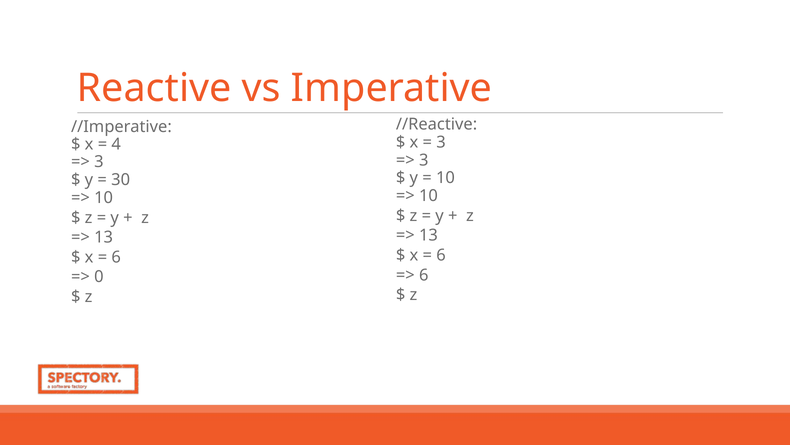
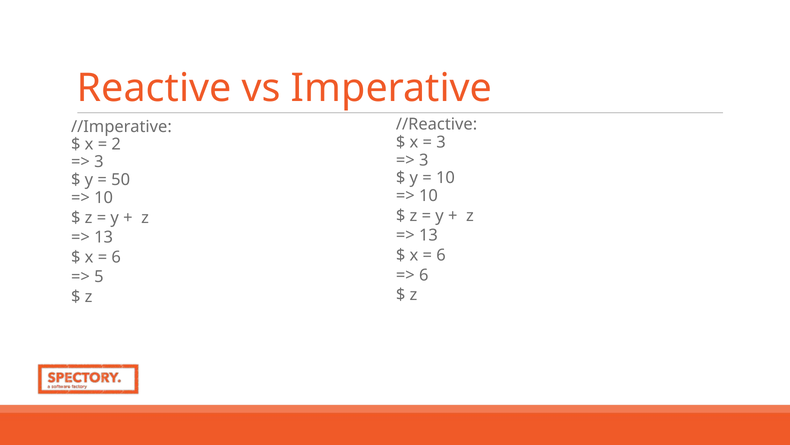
4: 4 -> 2
30: 30 -> 50
0: 0 -> 5
